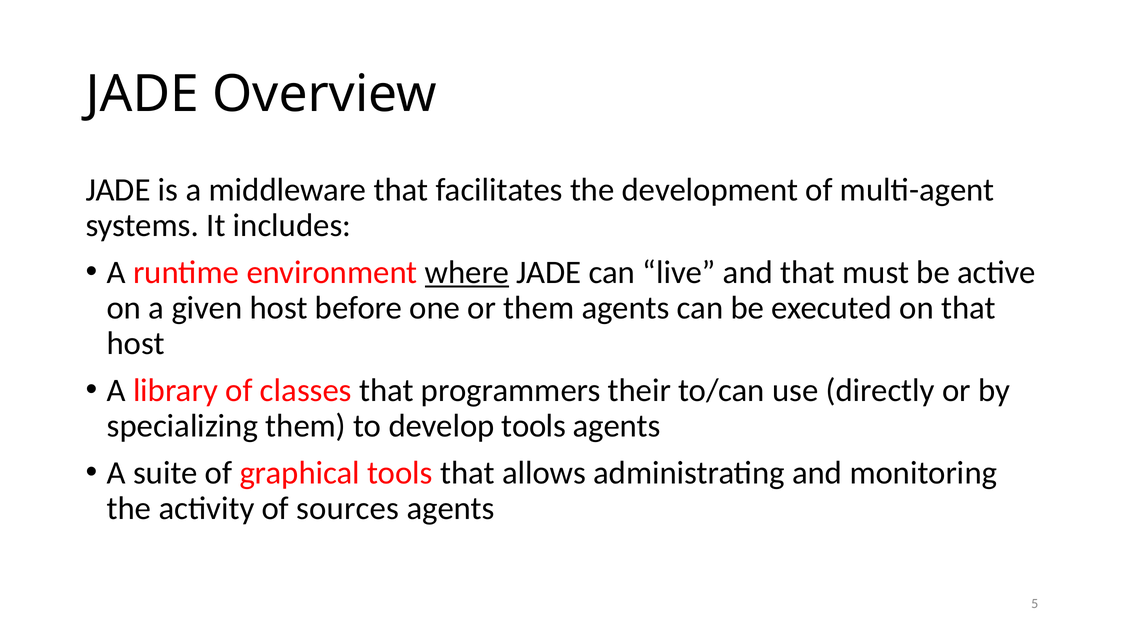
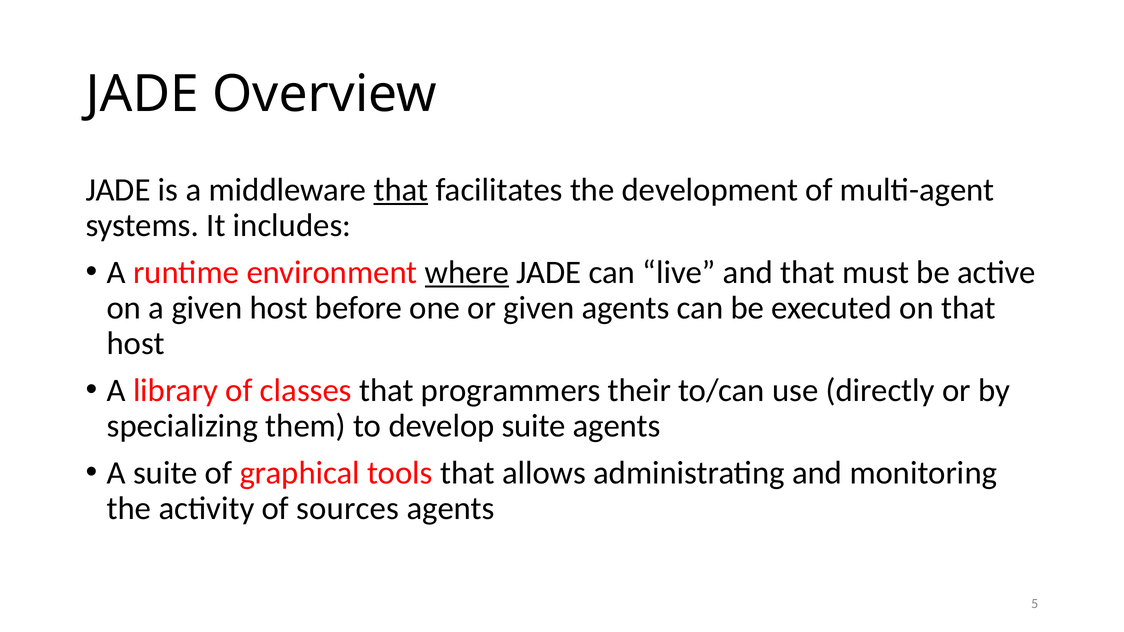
that at (401, 190) underline: none -> present
or them: them -> given
develop tools: tools -> suite
